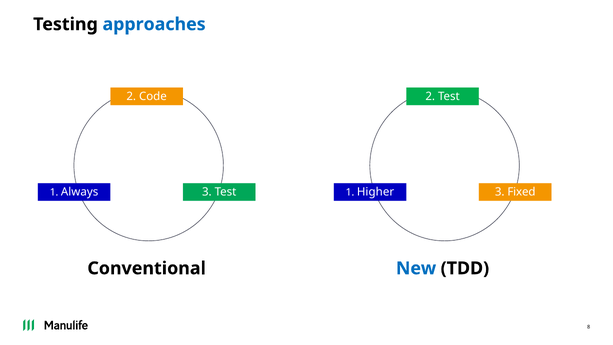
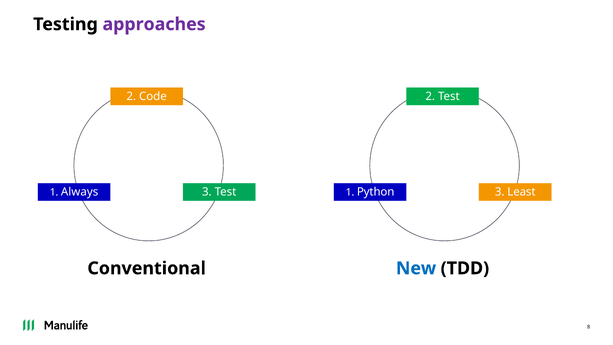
approaches colour: blue -> purple
Fixed: Fixed -> Least
Higher: Higher -> Python
